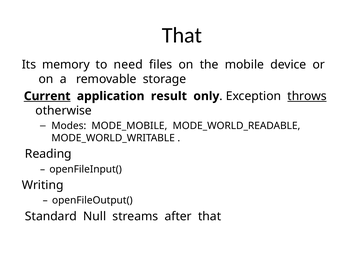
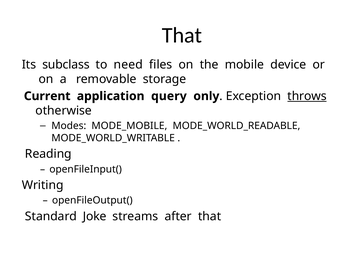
memory: memory -> subclass
Current underline: present -> none
result: result -> query
Null: Null -> Joke
